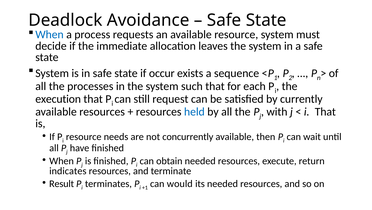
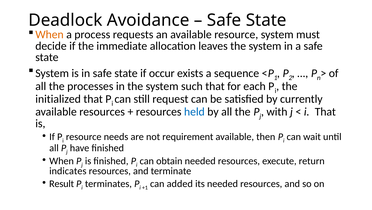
When at (49, 34) colour: blue -> orange
execution: execution -> initialized
concurrently: concurrently -> requirement
would: would -> added
